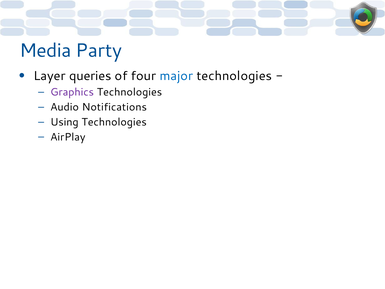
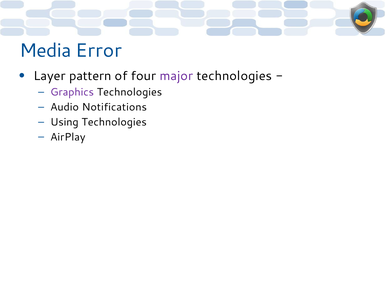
Party: Party -> Error
queries: queries -> pattern
major colour: blue -> purple
